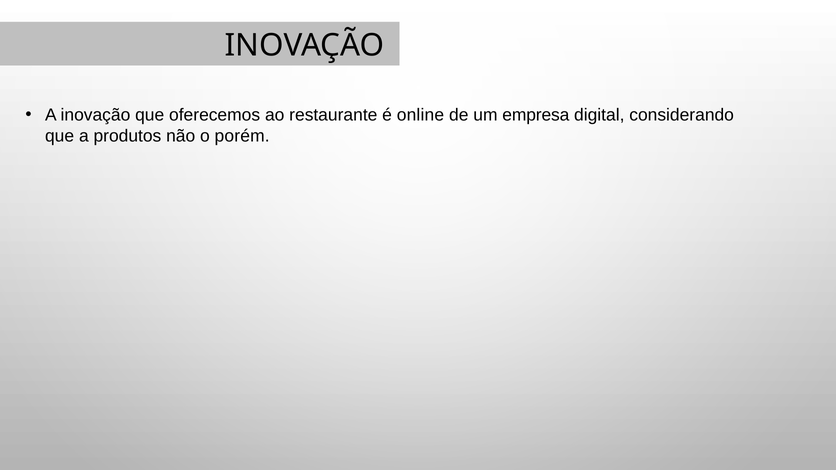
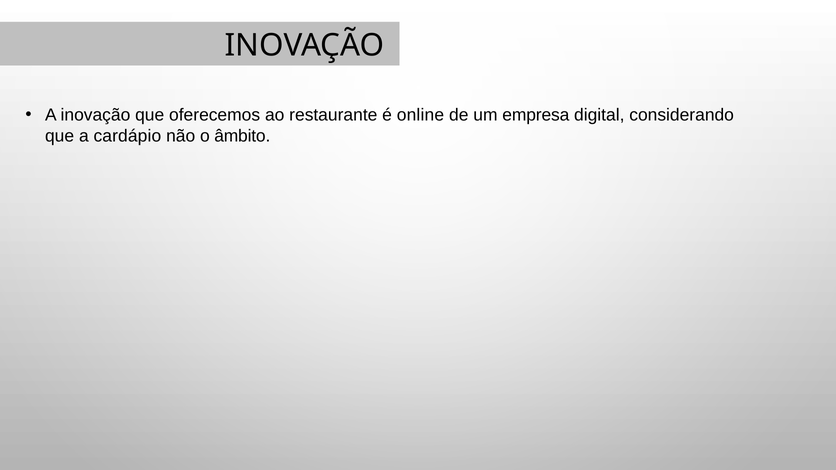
produtos: produtos -> cardápio
porém: porém -> âmbito
